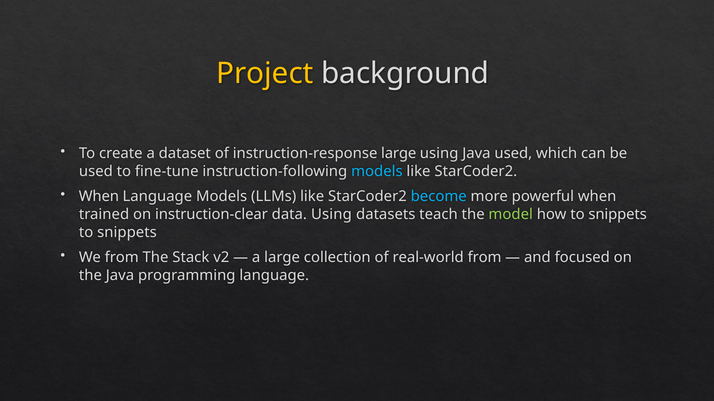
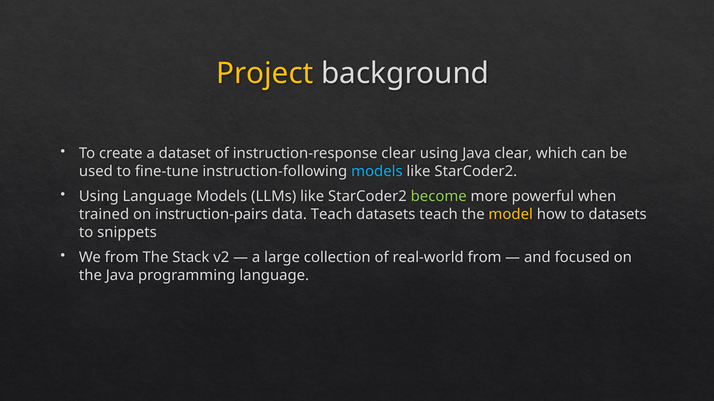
instruction-response large: large -> clear
Java used: used -> clear
When at (99, 197): When -> Using
become colour: light blue -> light green
instruction-clear: instruction-clear -> instruction-pairs
data Using: Using -> Teach
model colour: light green -> yellow
how to snippets: snippets -> datasets
